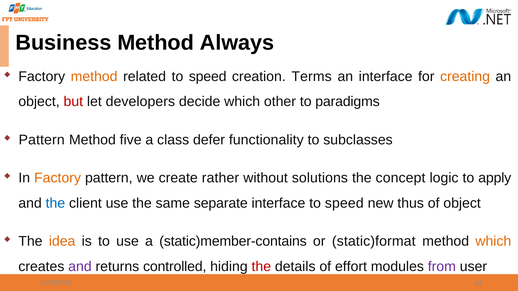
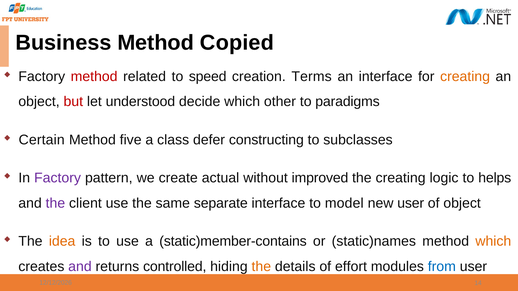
Always: Always -> Copied
method at (94, 77) colour: orange -> red
developers: developers -> understood
Pattern at (42, 140): Pattern -> Certain
functionality: functionality -> constructing
Factory at (58, 178) colour: orange -> purple
rather: rather -> actual
solutions: solutions -> improved
the concept: concept -> creating
apply: apply -> helps
the at (55, 203) colour: blue -> purple
interface to speed: speed -> model
new thus: thus -> user
static)format: static)format -> static)names
the at (261, 267) colour: red -> orange
from colour: purple -> blue
